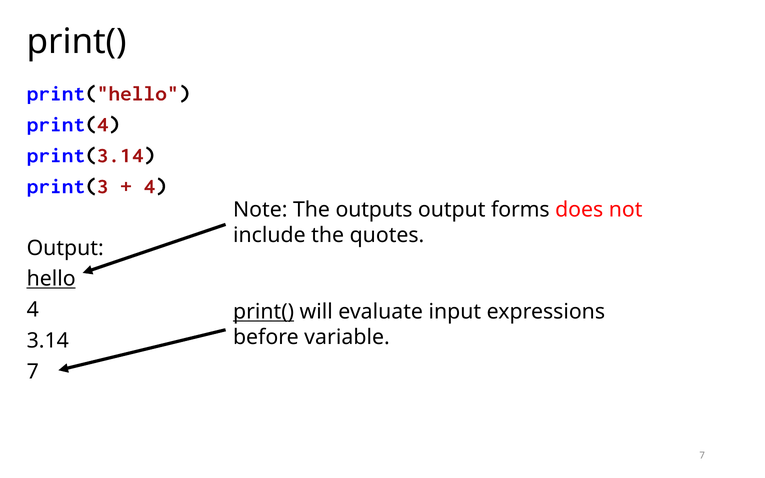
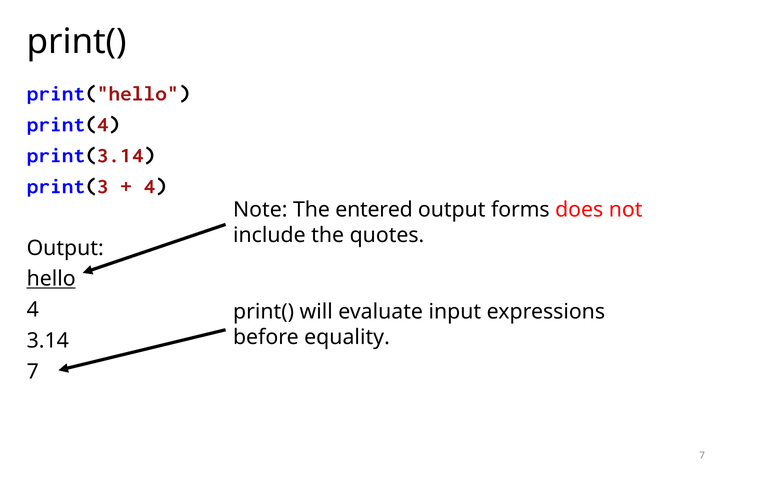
outputs: outputs -> entered
print( at (264, 312) underline: present -> none
variable: variable -> equality
